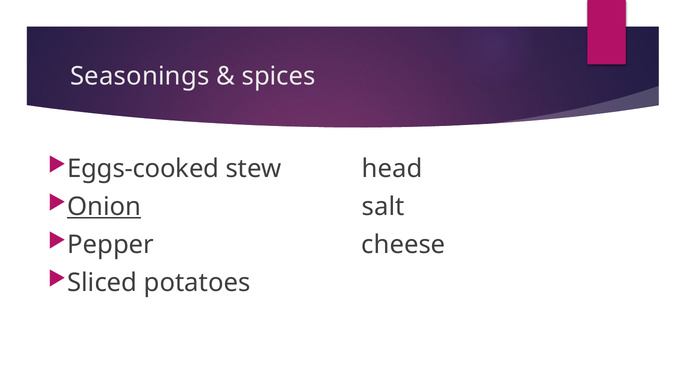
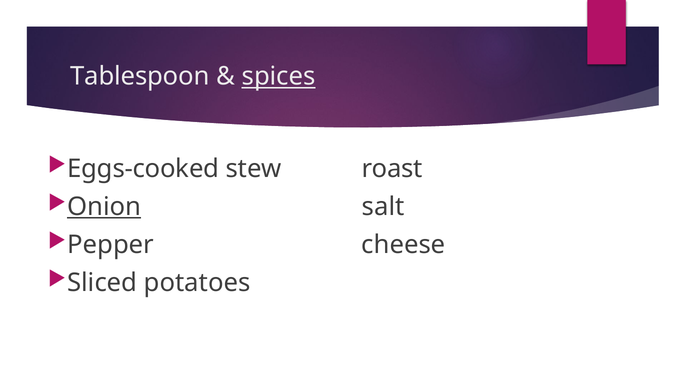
Seasonings: Seasonings -> Tablespoon
spices underline: none -> present
head: head -> roast
